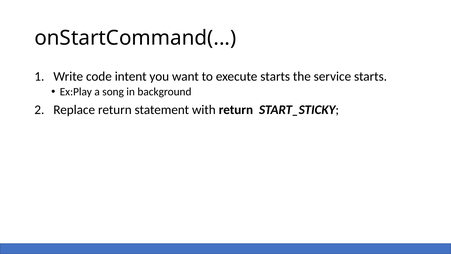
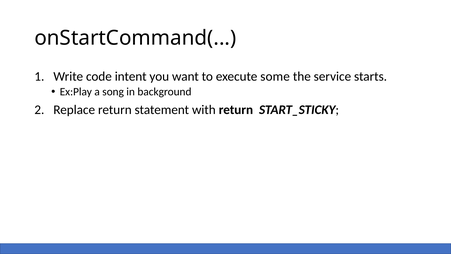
execute starts: starts -> some
